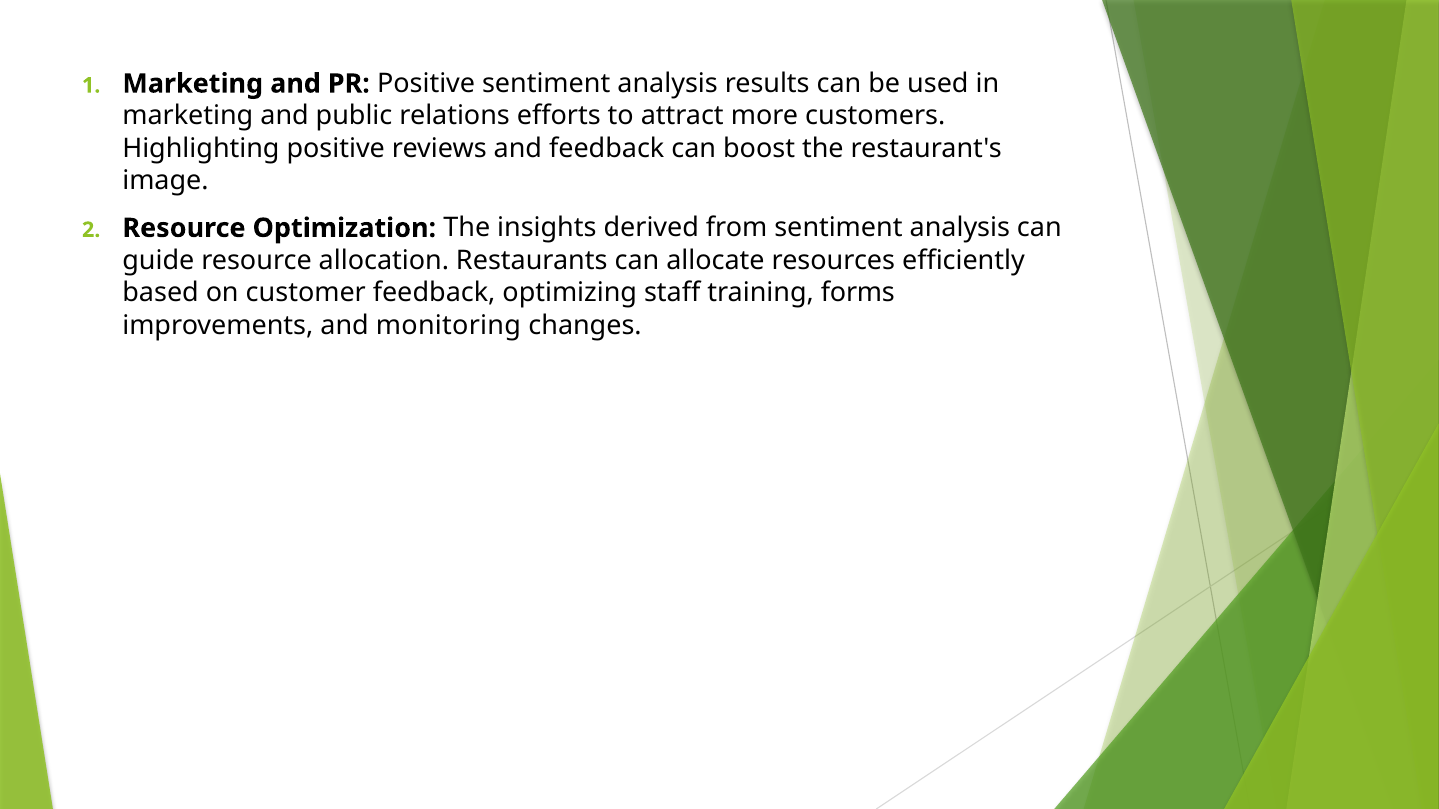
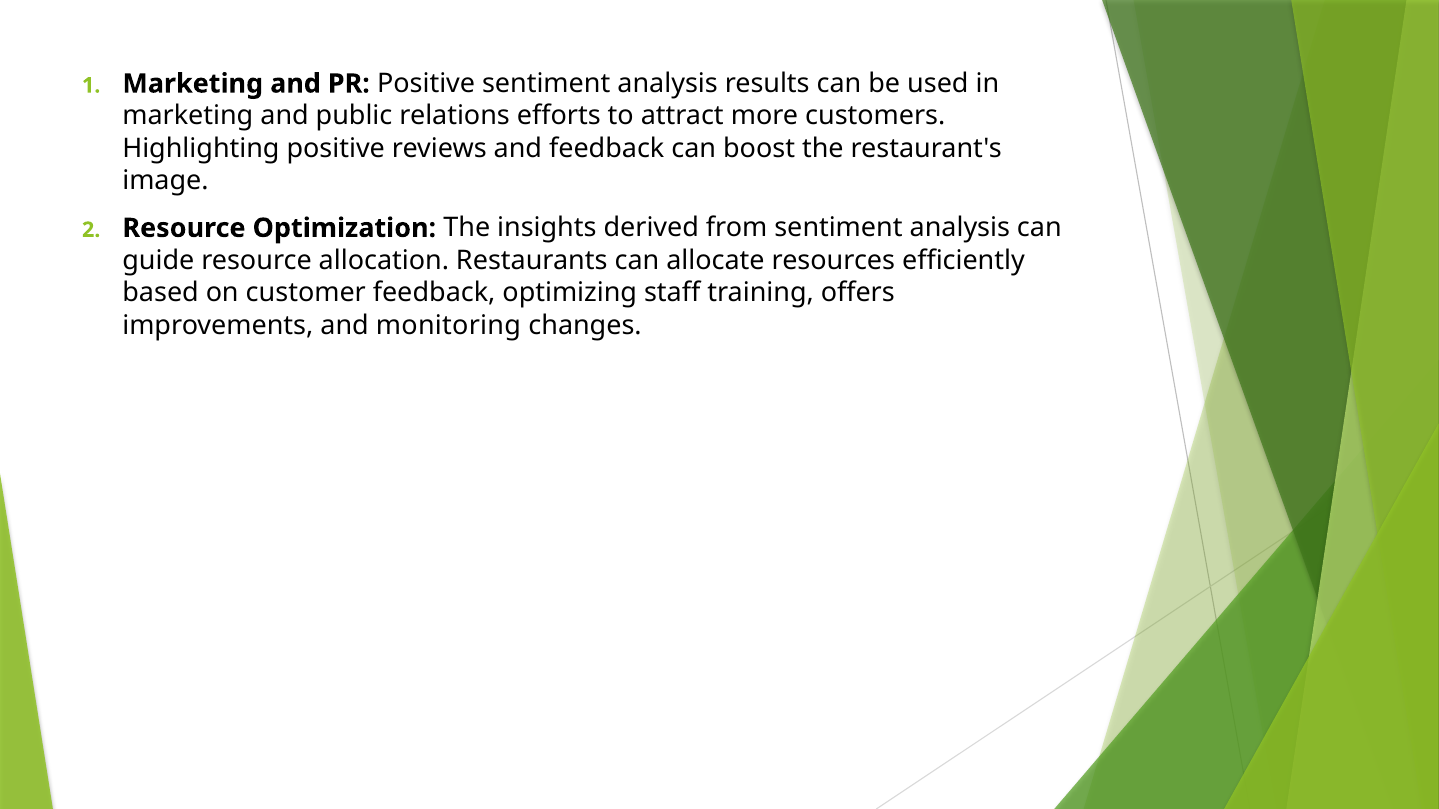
forms: forms -> offers
